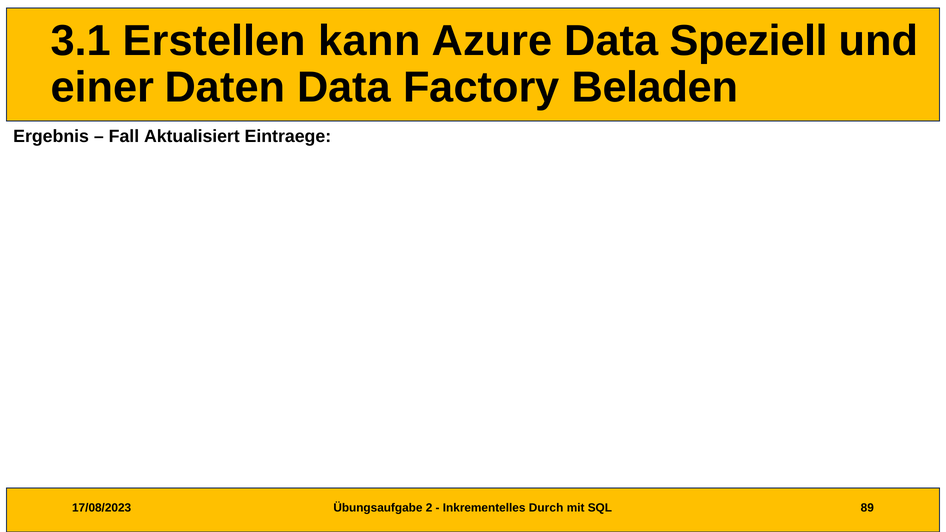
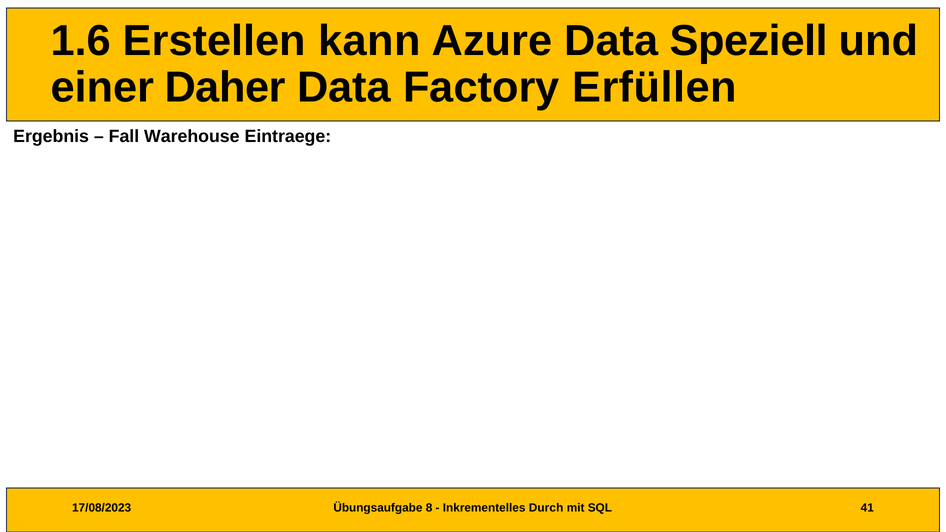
3.1: 3.1 -> 1.6
Daten: Daten -> Daher
Beladen: Beladen -> Erfüllen
Aktualisiert: Aktualisiert -> Warehouse
2: 2 -> 8
89: 89 -> 41
